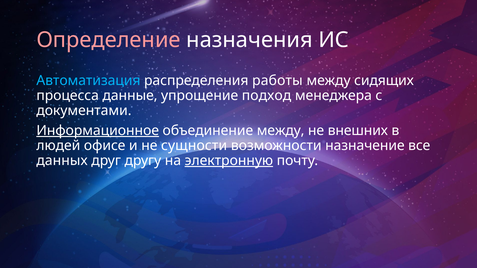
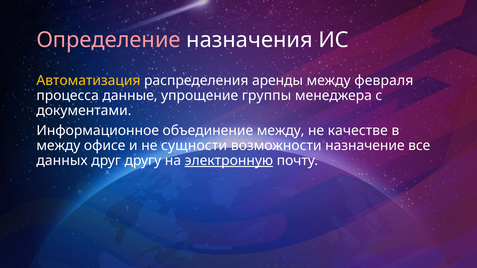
Автоматизация colour: light blue -> yellow
работы: работы -> аренды
сидящих: сидящих -> февраля
подход: подход -> группы
Информационное underline: present -> none
внешних: внешних -> качестве
людей at (58, 146): людей -> между
